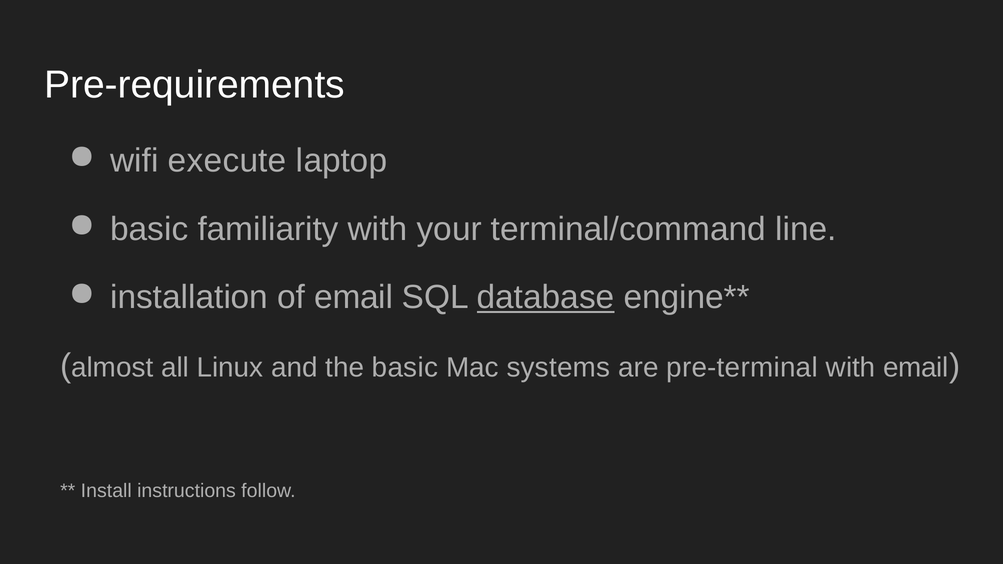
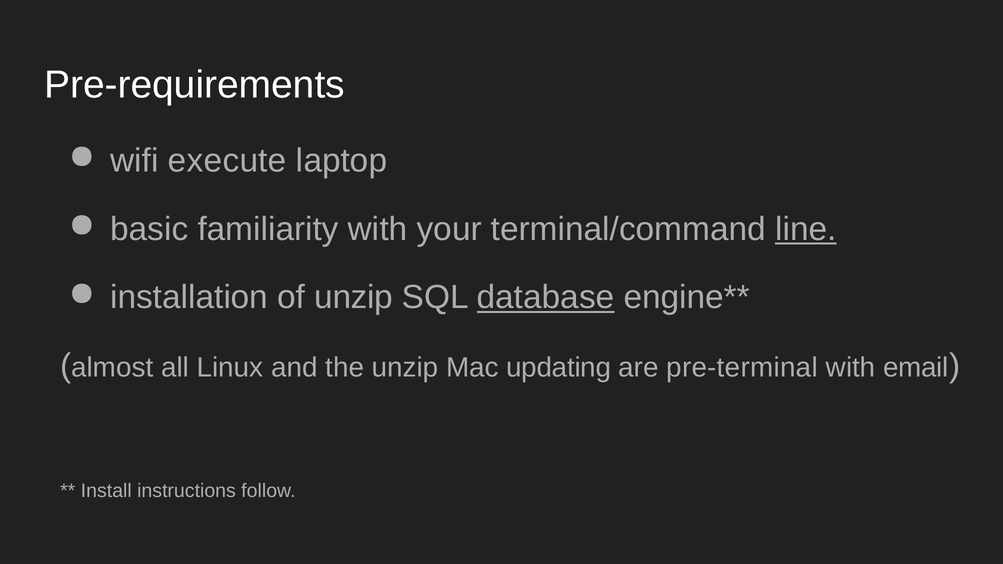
line underline: none -> present
of email: email -> unzip
the basic: basic -> unzip
systems: systems -> updating
